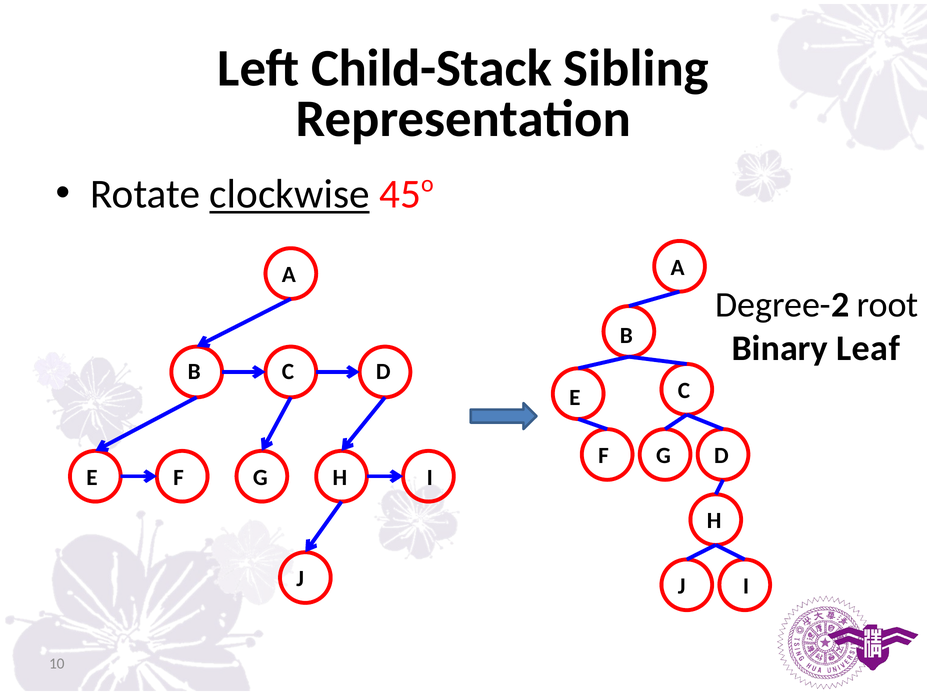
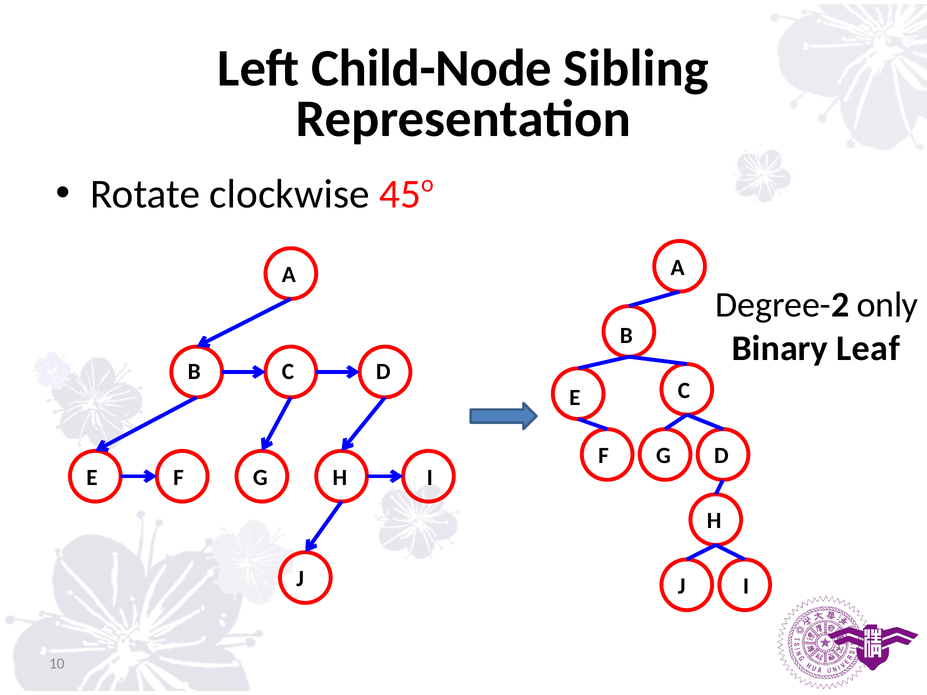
Child-Stack: Child-Stack -> Child-Node
clockwise underline: present -> none
root: root -> only
